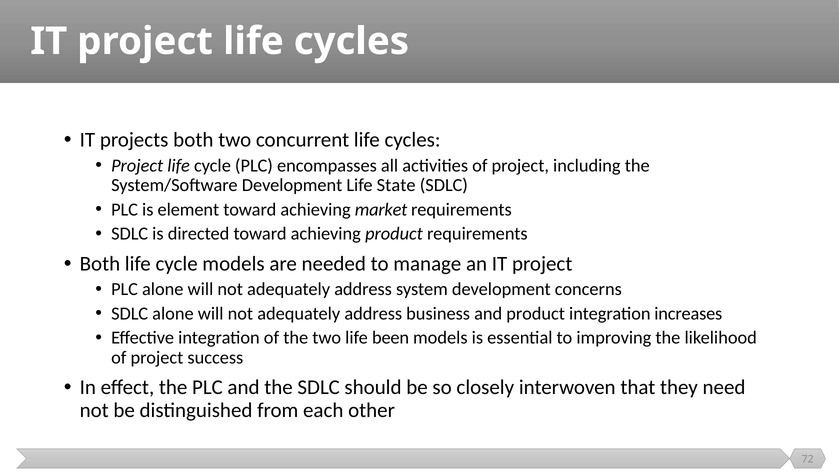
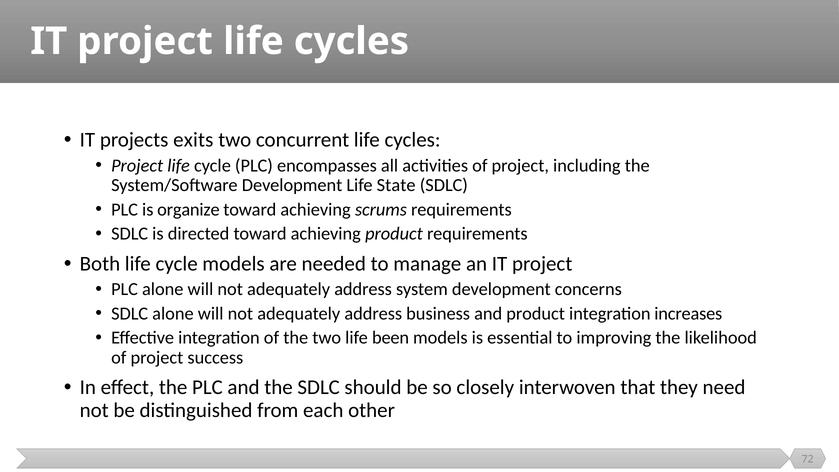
projects both: both -> exits
element: element -> organize
market: market -> scrums
